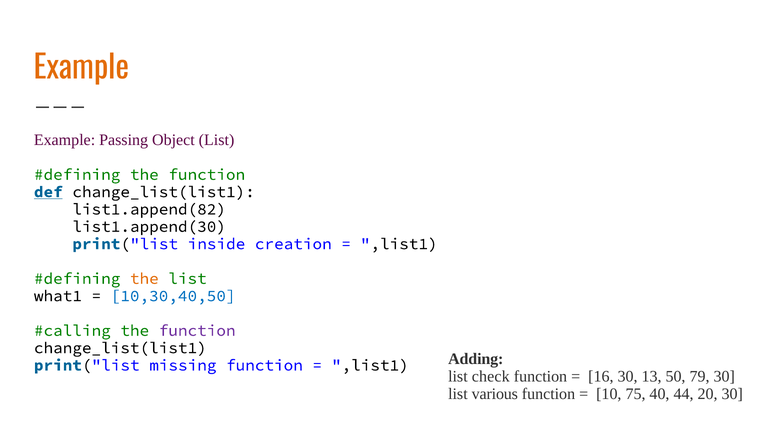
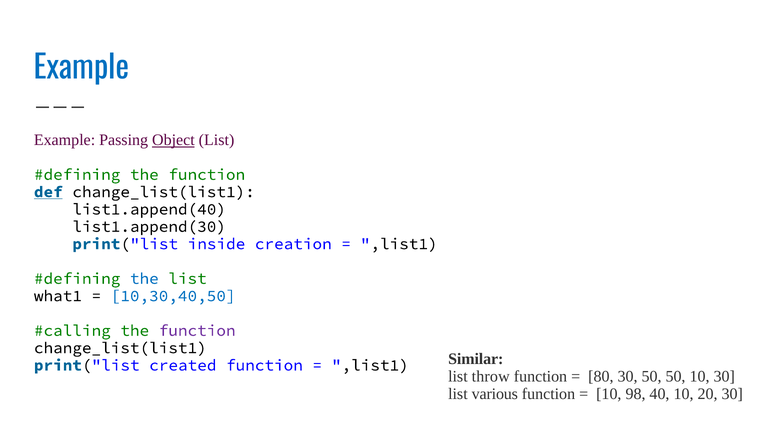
Example at (82, 68) colour: orange -> blue
Object underline: none -> present
list1.append(82: list1.append(82 -> list1.append(40
the at (144, 278) colour: orange -> blue
Adding: Adding -> Similar
missing: missing -> created
check: check -> throw
16: 16 -> 80
30 13: 13 -> 50
50 79: 79 -> 10
75: 75 -> 98
40 44: 44 -> 10
